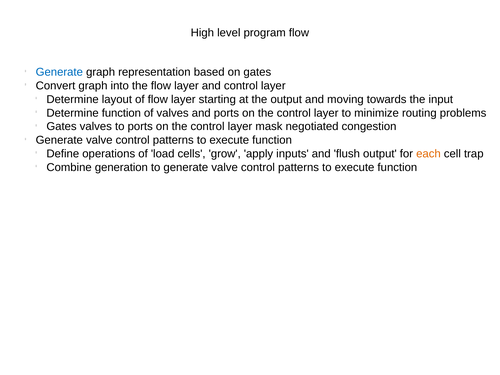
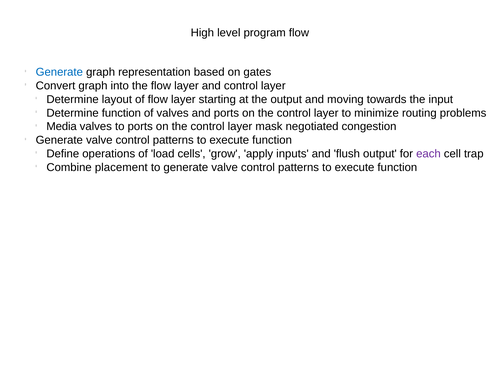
Gates at (62, 127): Gates -> Media
each colour: orange -> purple
generation: generation -> placement
